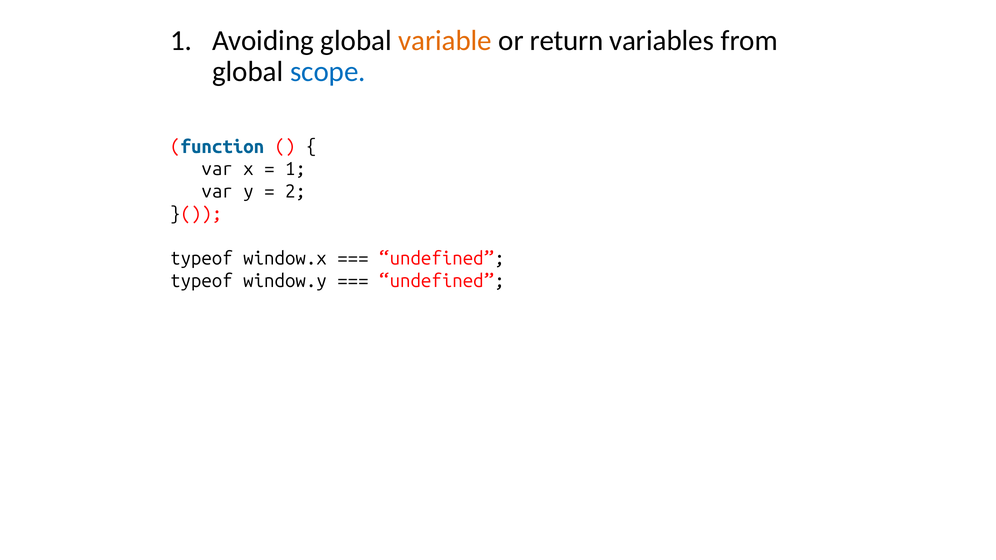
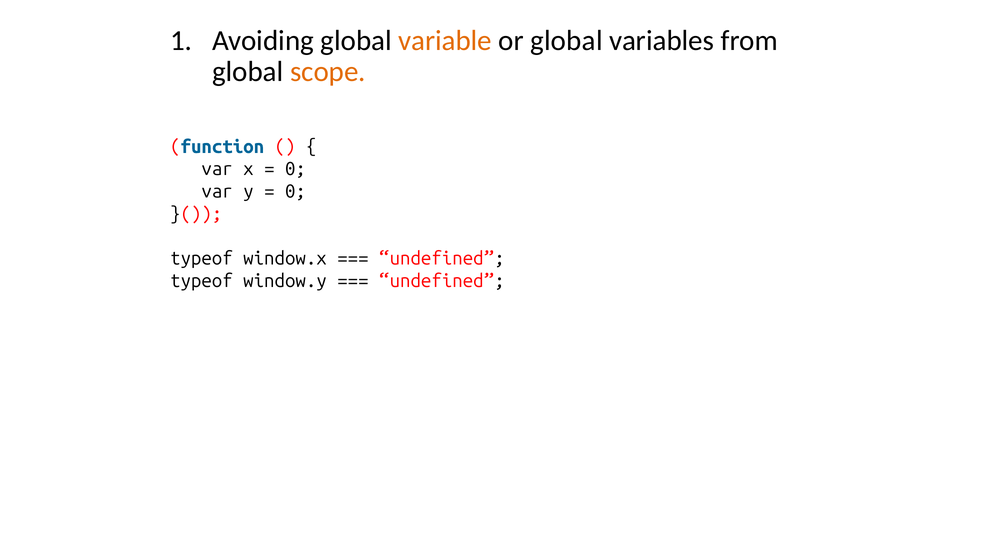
or return: return -> global
scope colour: blue -> orange
1 at (295, 169): 1 -> 0
2 at (295, 192): 2 -> 0
